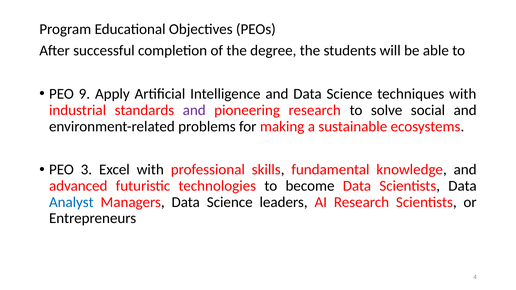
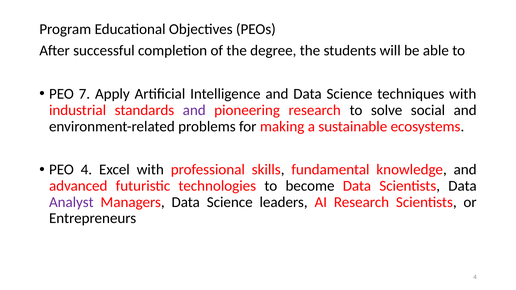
9: 9 -> 7
PEO 3: 3 -> 4
Analyst colour: blue -> purple
